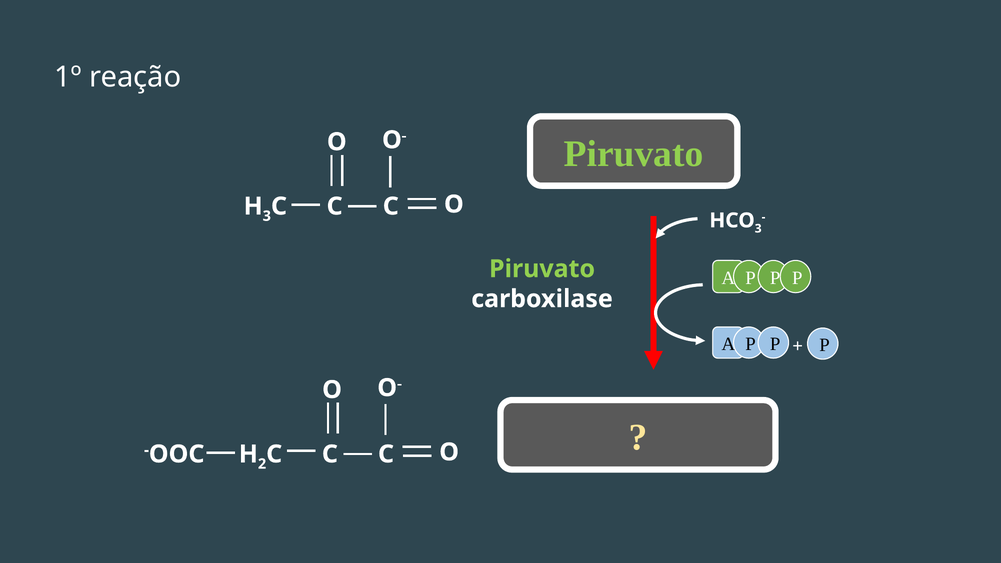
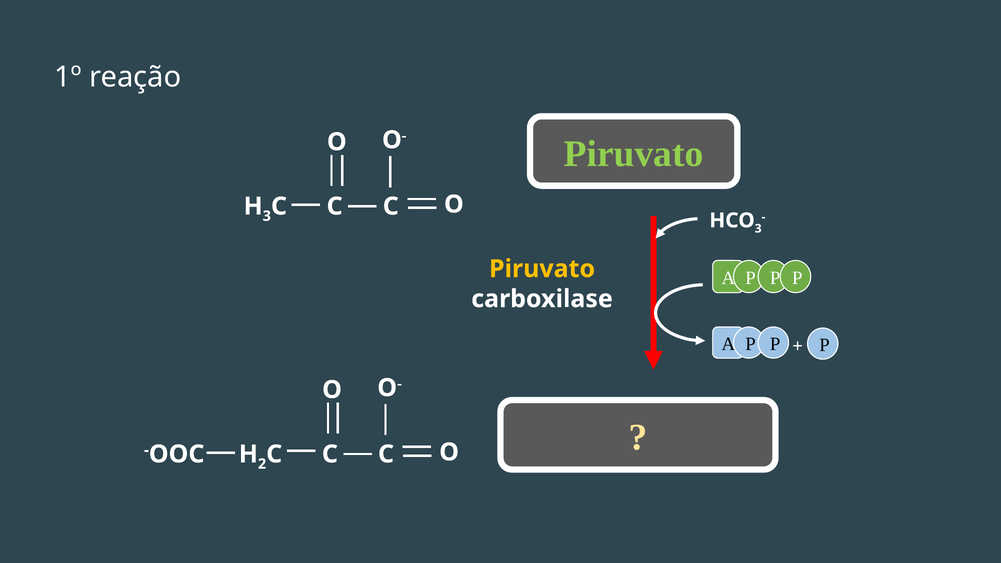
Piruvato at (542, 269) colour: light green -> yellow
